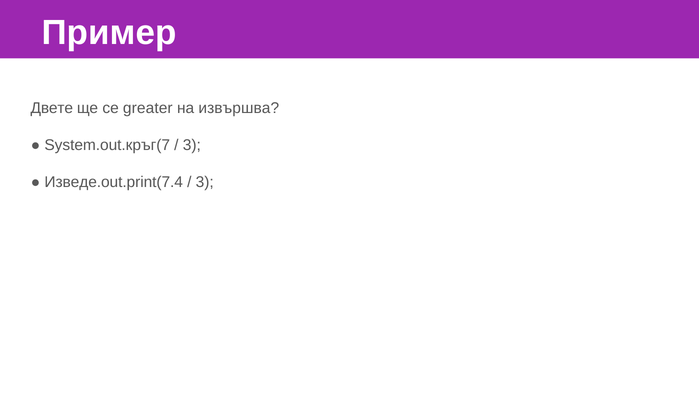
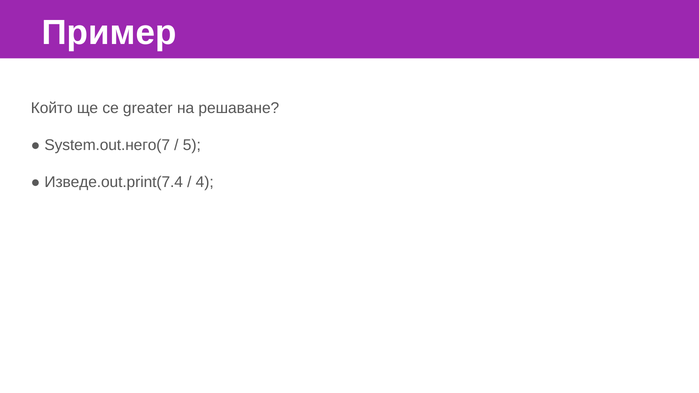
Двете: Двете -> Който
извършва: извършва -> решаване
System.out.кръг(7: System.out.кръг(7 -> System.out.него(7
3 at (192, 145): 3 -> 5
3 at (205, 182): 3 -> 4
